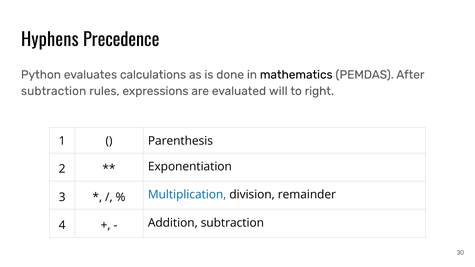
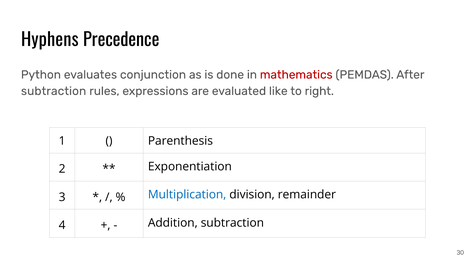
calculations: calculations -> conjunction
mathematics colour: black -> red
will: will -> like
